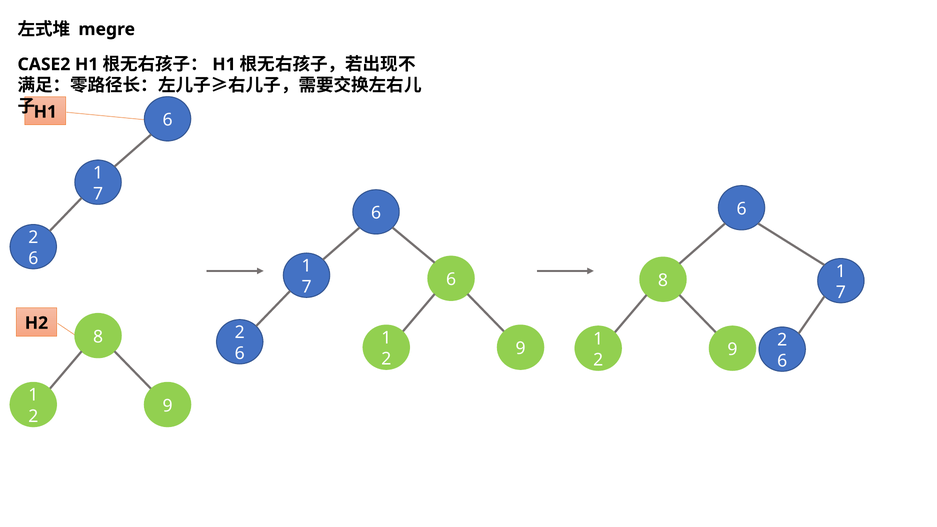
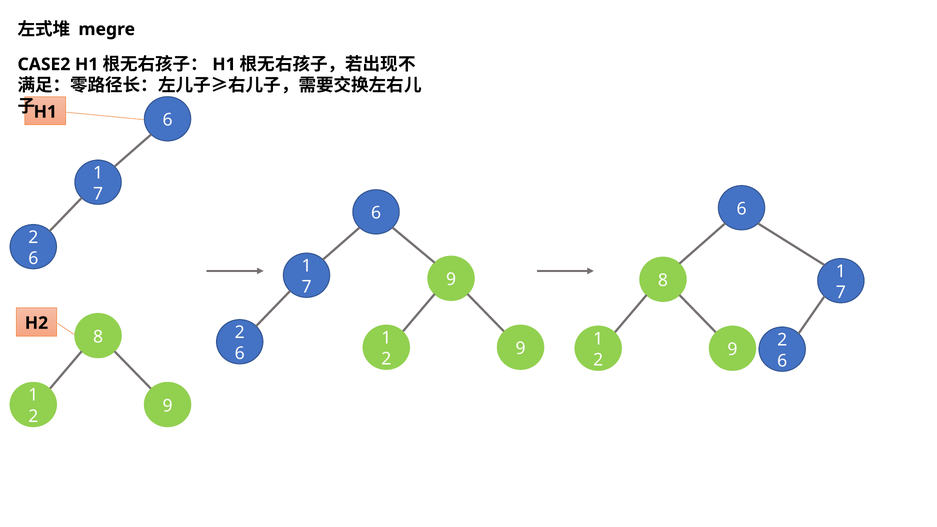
6 at (451, 280): 6 -> 9
